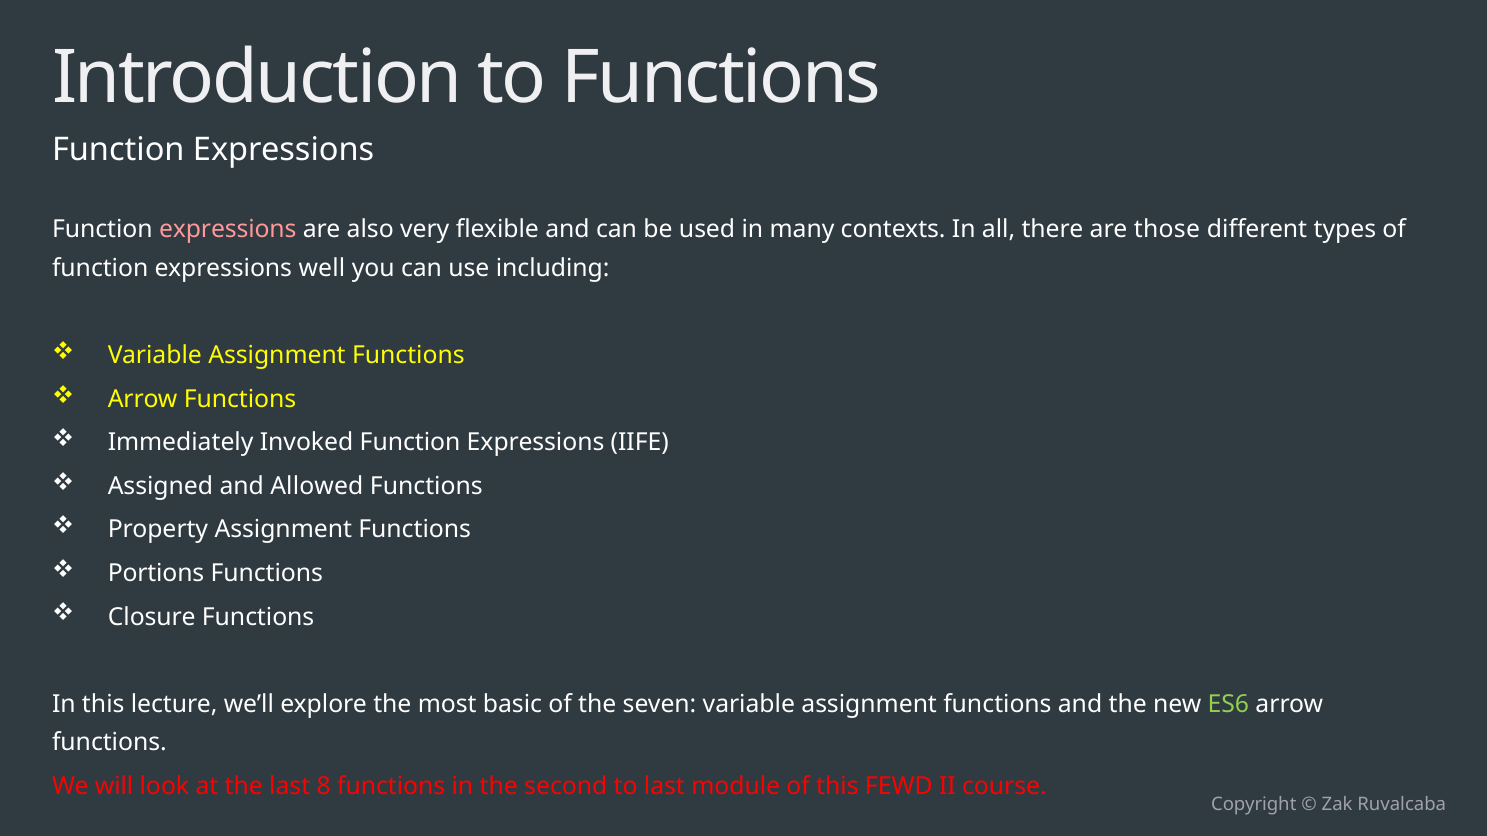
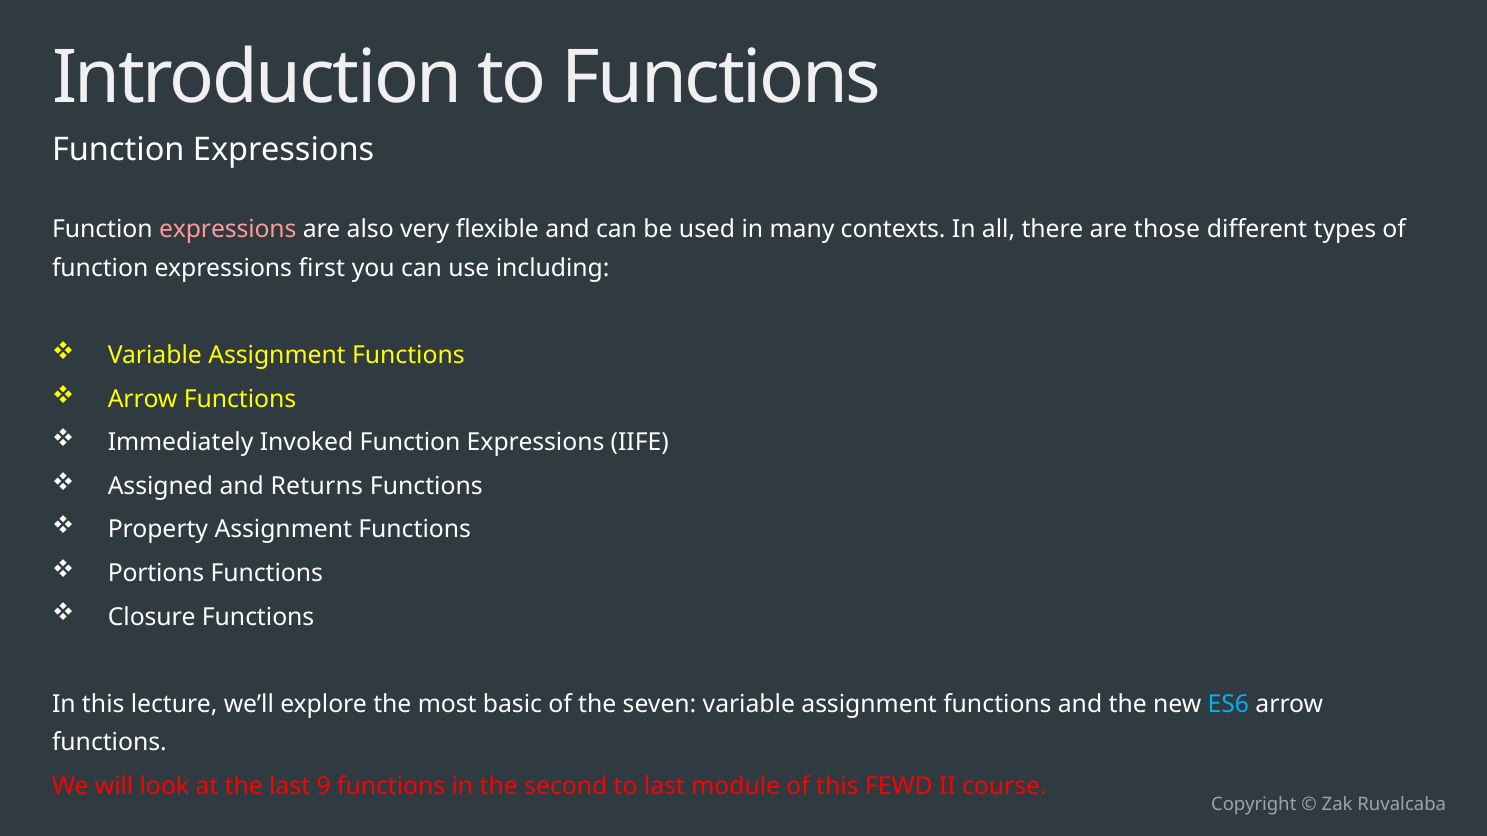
well: well -> first
Allowed: Allowed -> Returns
ES6 colour: light green -> light blue
8: 8 -> 9
